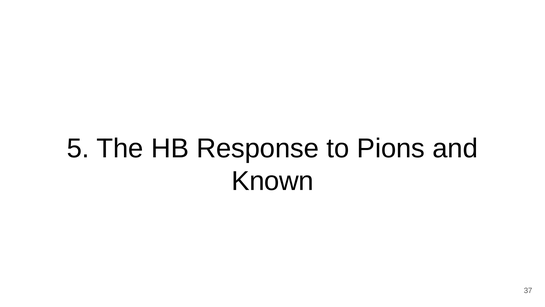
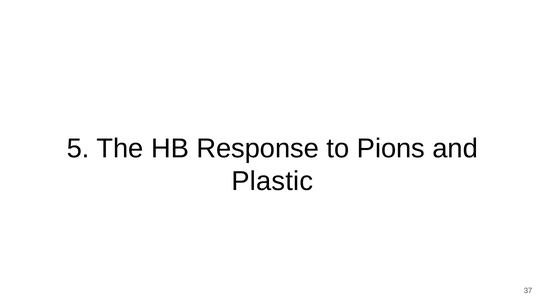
Known: Known -> Plastic
